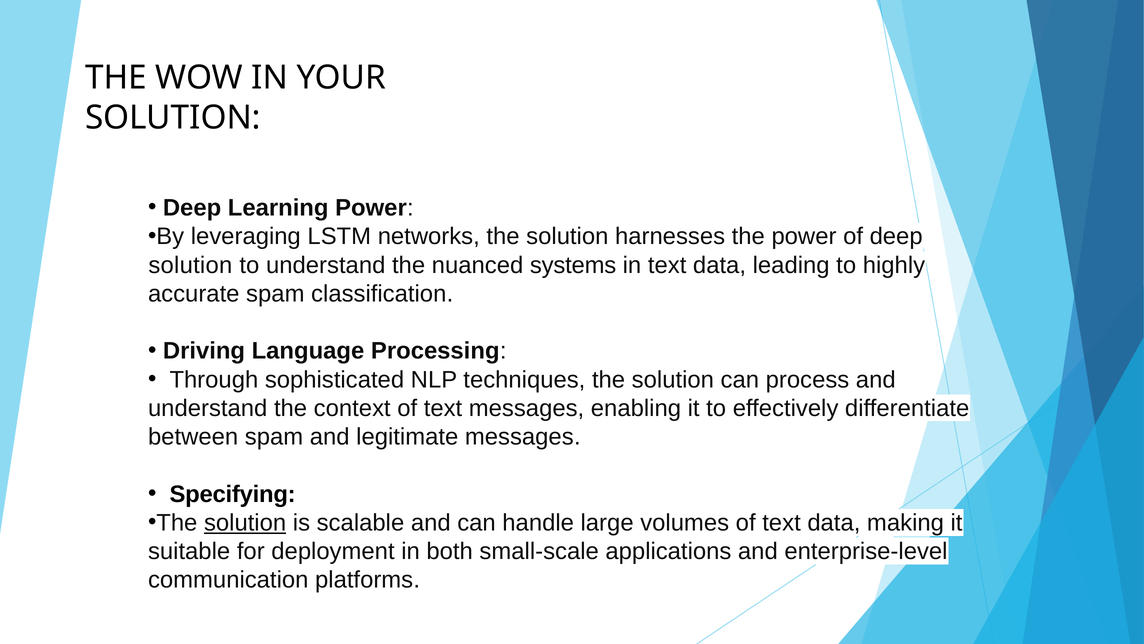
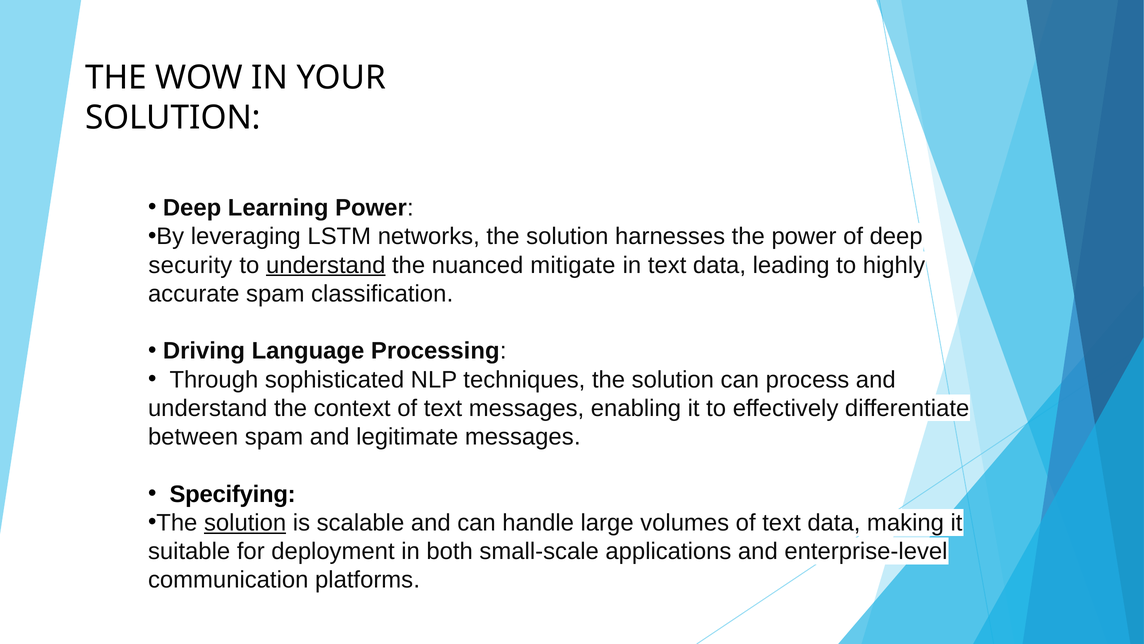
solution at (190, 265): solution -> security
understand at (326, 265) underline: none -> present
systems: systems -> mitigate
